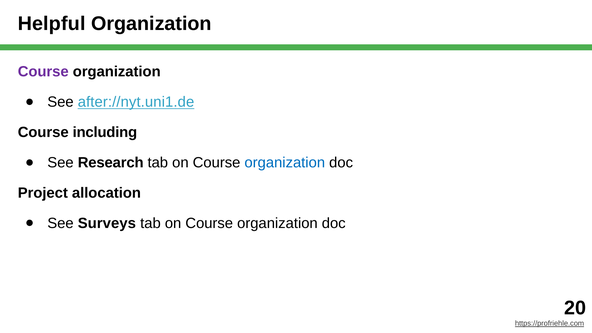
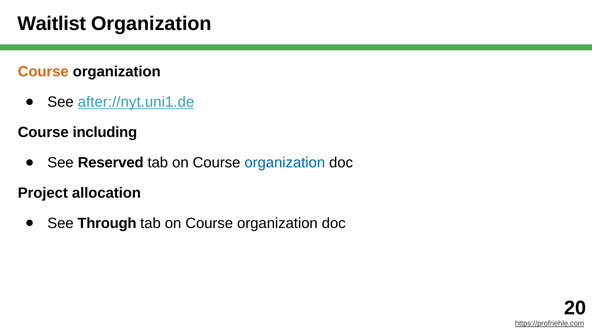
Helpful: Helpful -> Waitlist
Course at (43, 72) colour: purple -> orange
Research: Research -> Reserved
Surveys: Surveys -> Through
